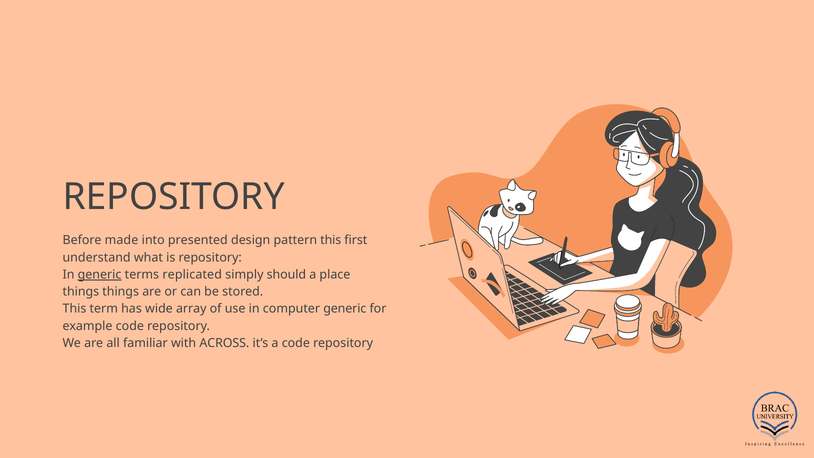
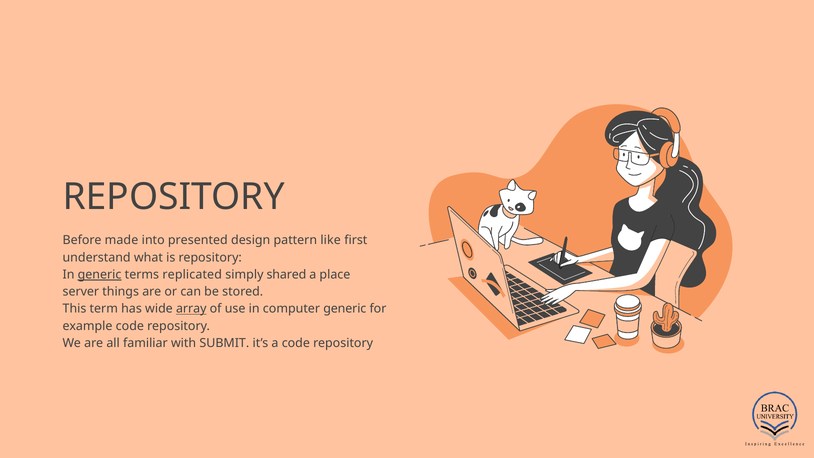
pattern this: this -> like
should: should -> shared
things at (81, 292): things -> server
array underline: none -> present
ACROSS: ACROSS -> SUBMIT
